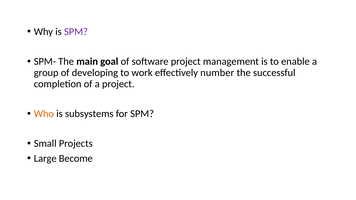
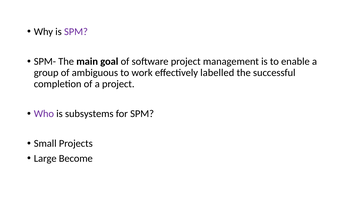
developing: developing -> ambiguous
number: number -> labelled
Who colour: orange -> purple
